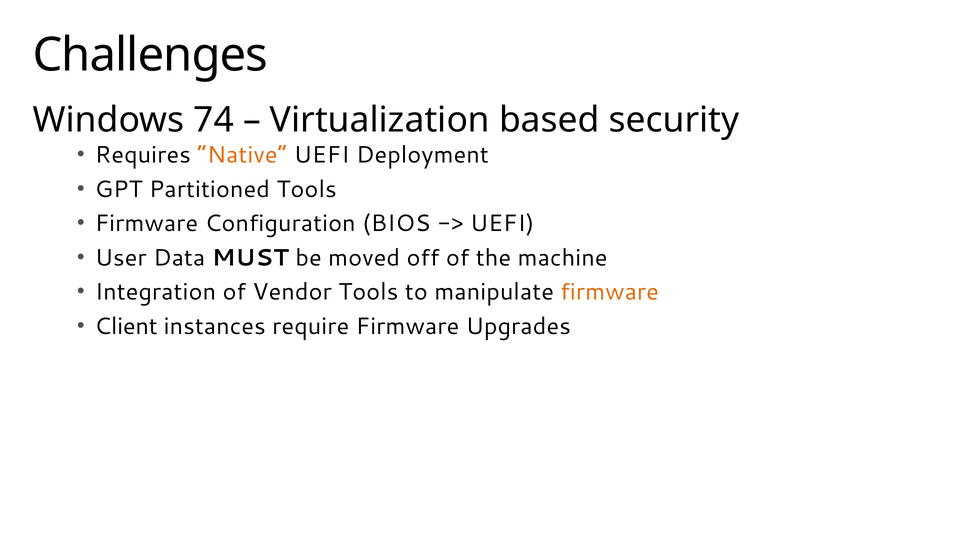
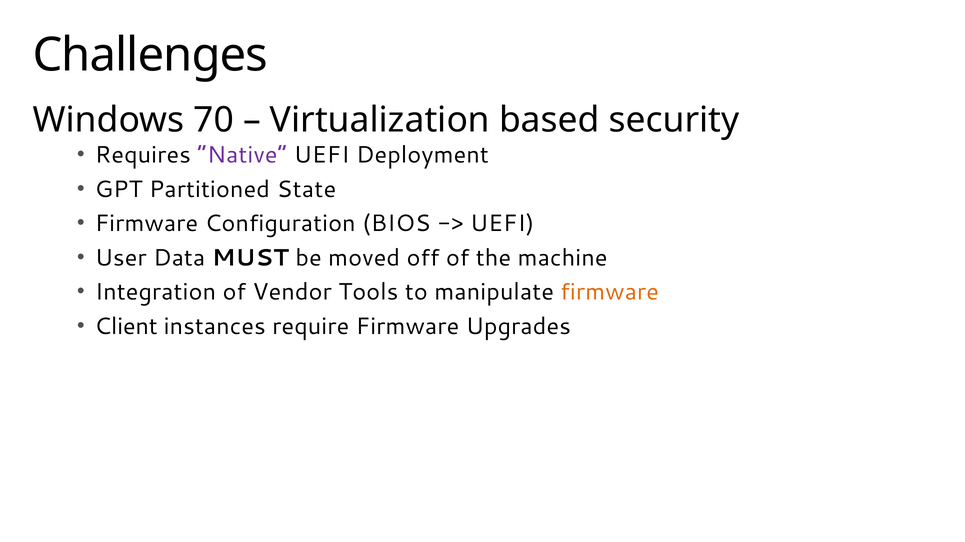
74: 74 -> 70
Native colour: orange -> purple
Partitioned Tools: Tools -> State
